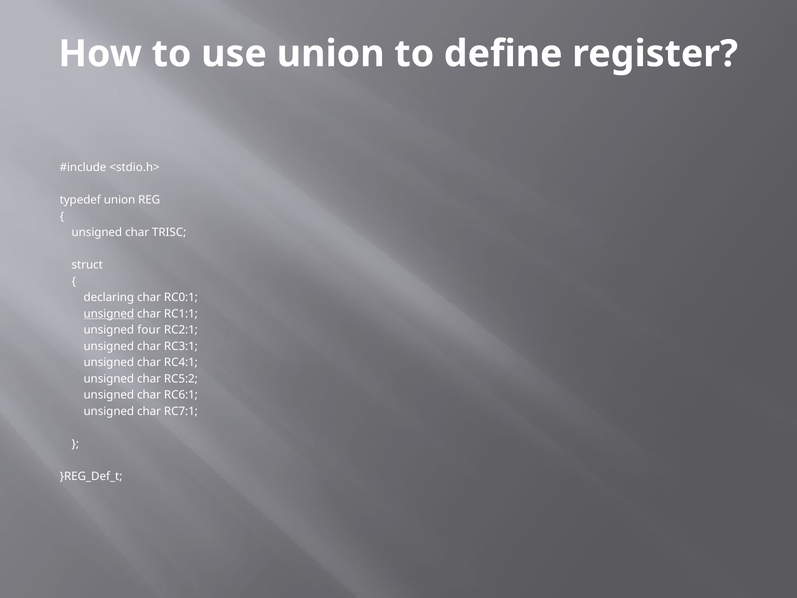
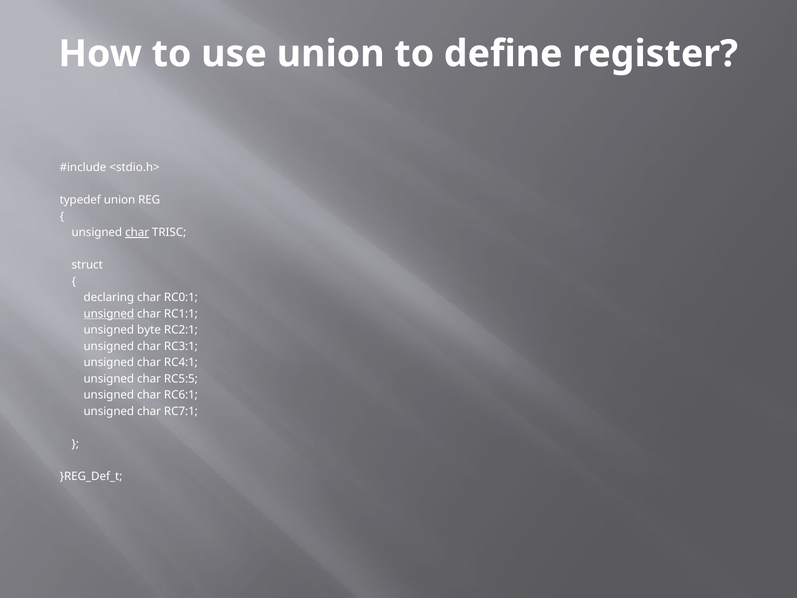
char at (137, 232) underline: none -> present
four: four -> byte
RC5:2: RC5:2 -> RC5:5
